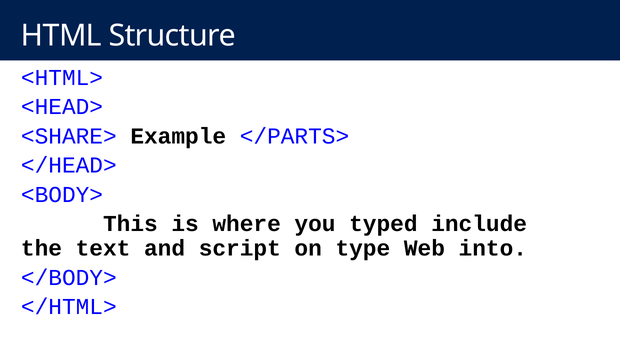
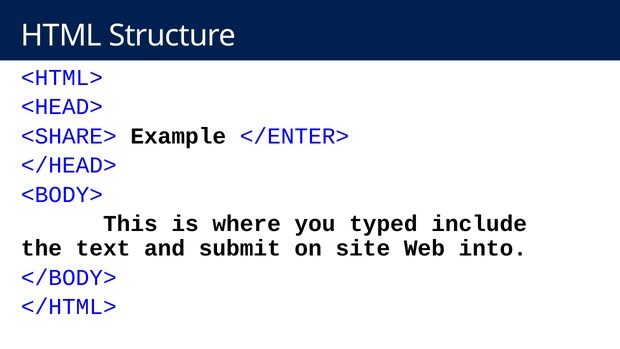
</PARTS>: </PARTS> -> </ENTER>
script: script -> submit
type: type -> site
